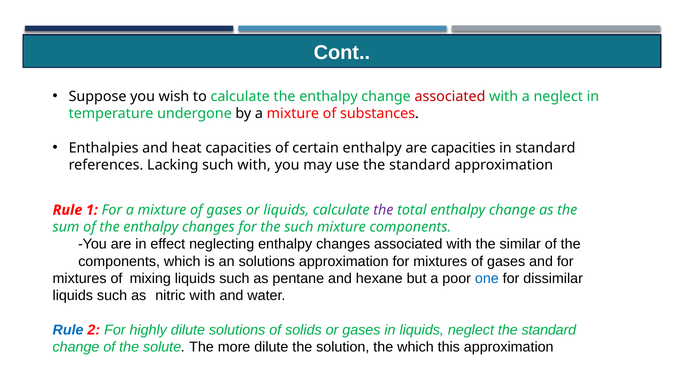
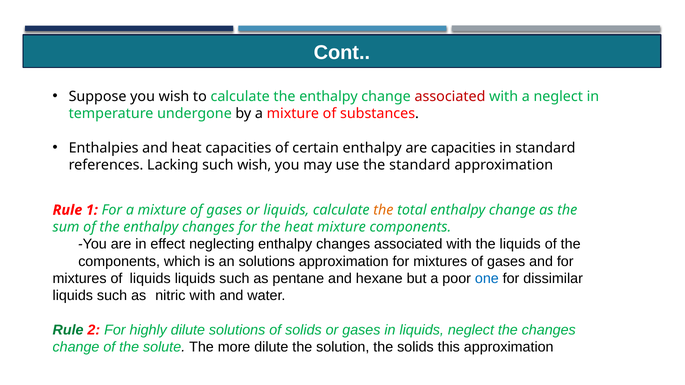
such with: with -> wish
the at (383, 210) colour: purple -> orange
the such: such -> heat
the similar: similar -> liquids
of mixing: mixing -> liquids
Rule at (68, 330) colour: blue -> green
neglect the standard: standard -> changes
the which: which -> solids
